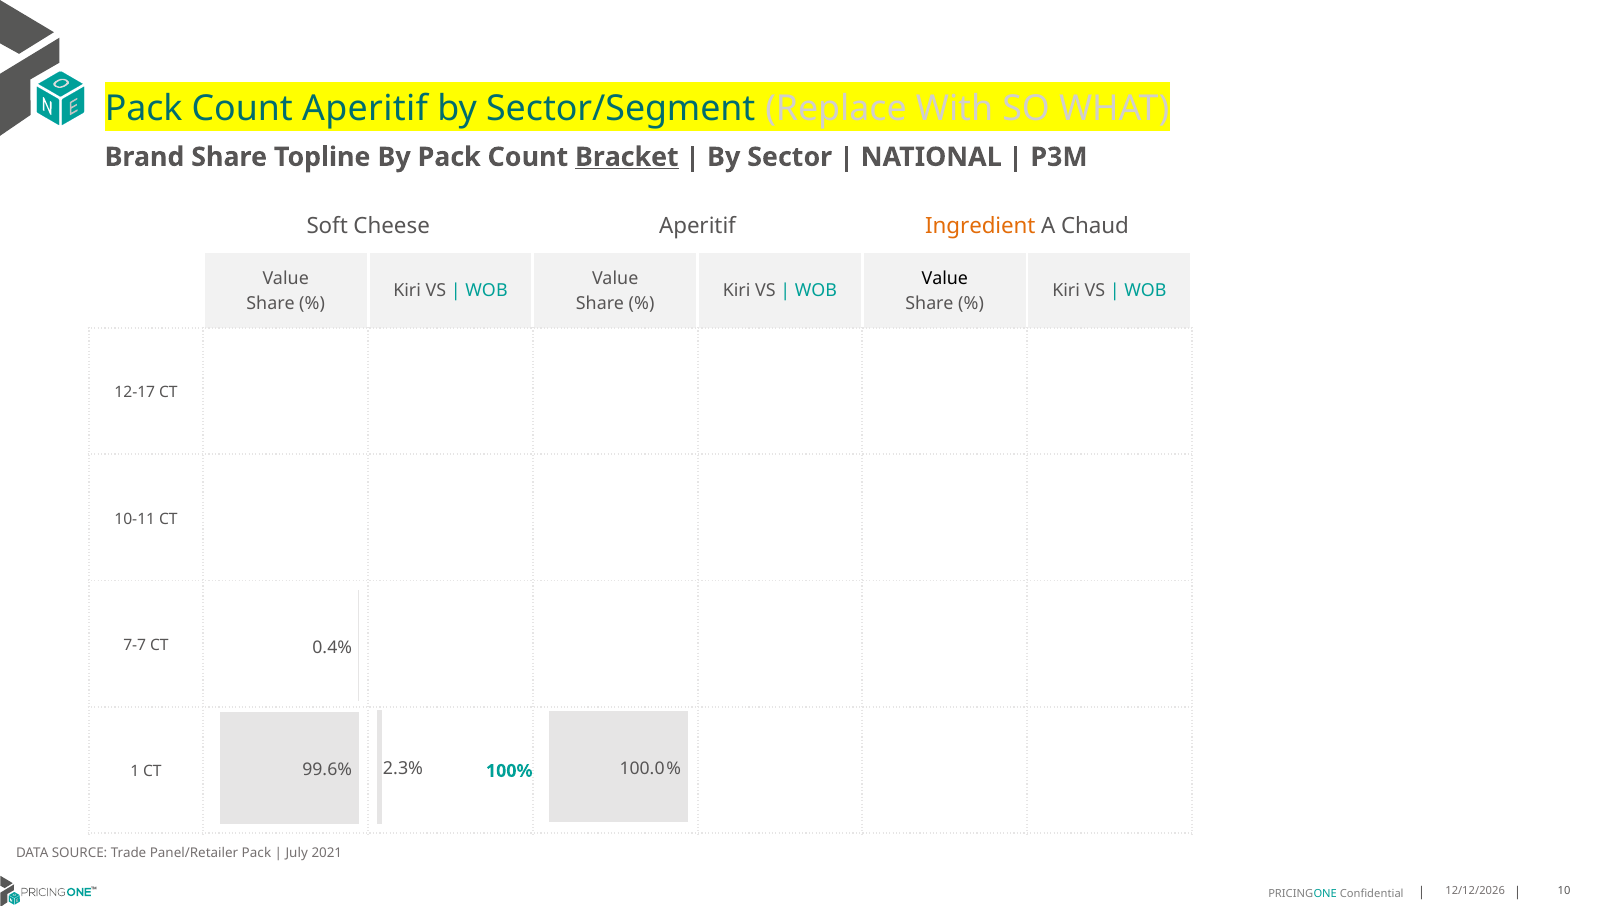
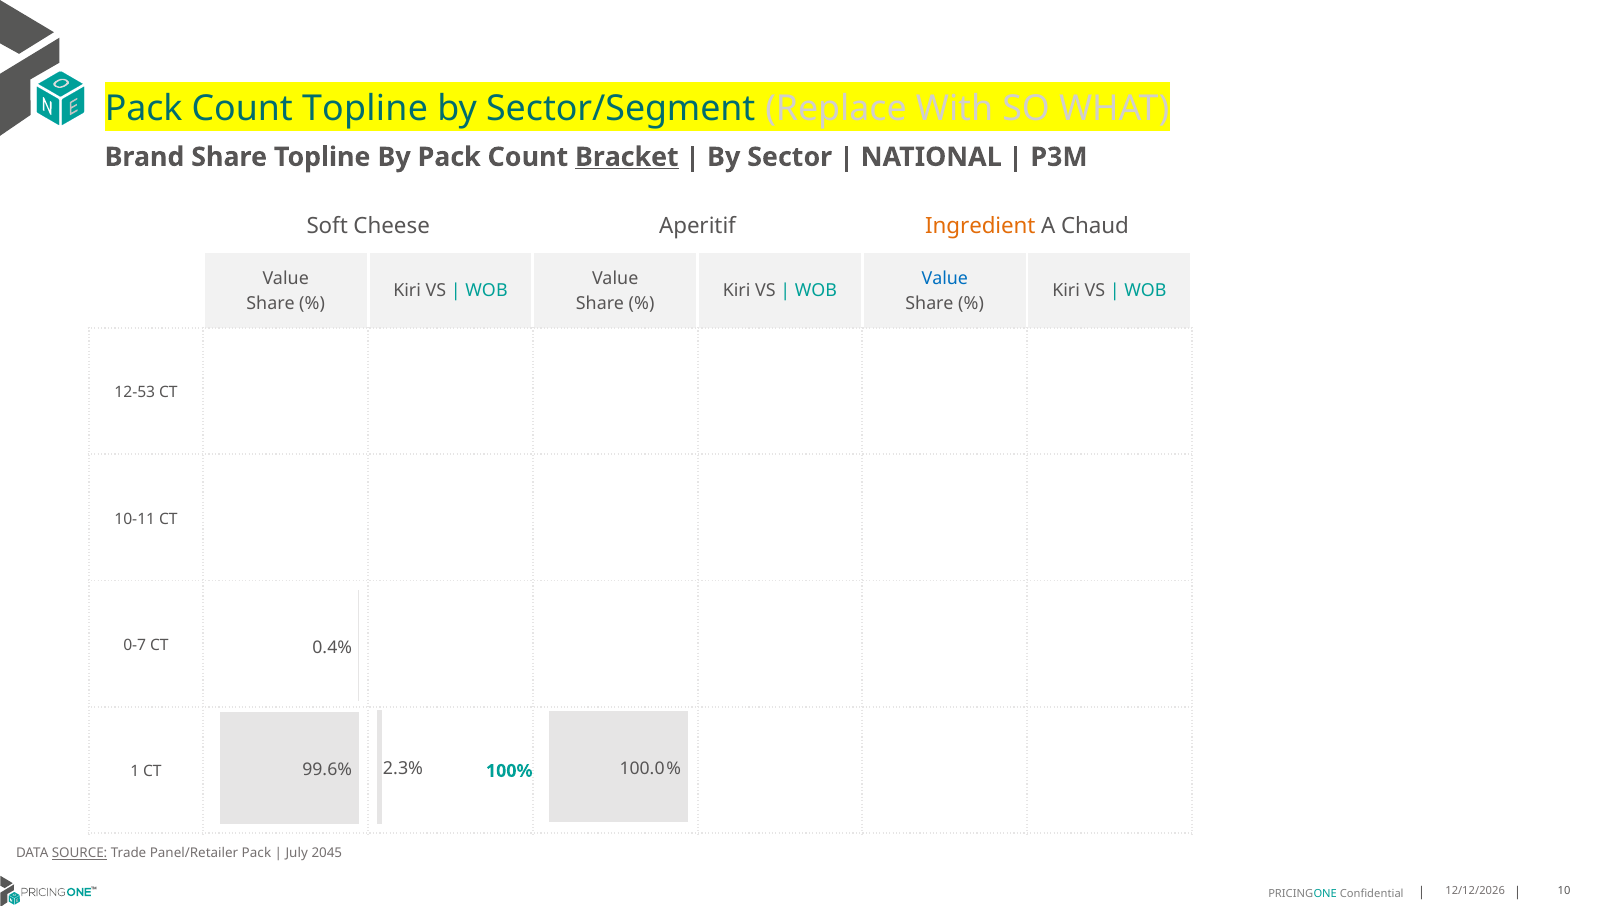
Count Aperitif: Aperitif -> Topline
Value at (945, 279) colour: black -> blue
12-17: 12-17 -> 12-53
7-7: 7-7 -> 0-7
SOURCE underline: none -> present
2021: 2021 -> 2045
